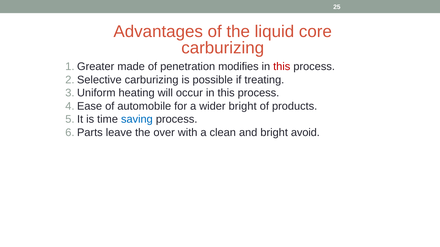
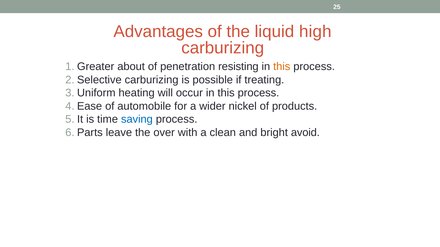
core: core -> high
made: made -> about
modifies: modifies -> resisting
this at (282, 67) colour: red -> orange
wider bright: bright -> nickel
